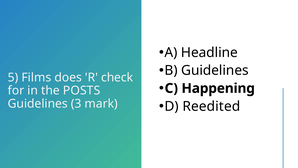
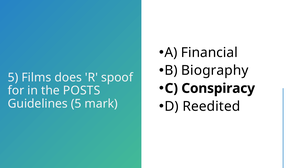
Headline: Headline -> Financial
B Guidelines: Guidelines -> Biography
check: check -> spoof
Happening: Happening -> Conspiracy
Guidelines 3: 3 -> 5
